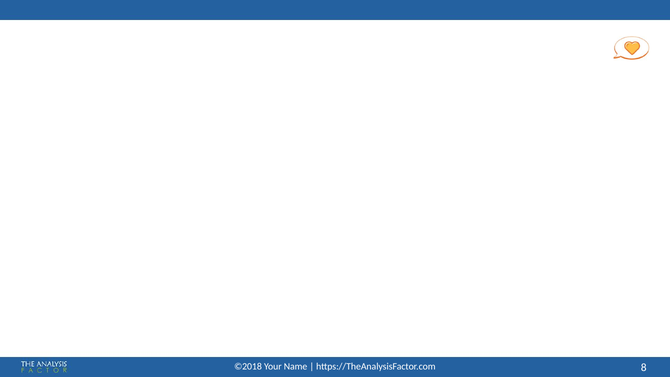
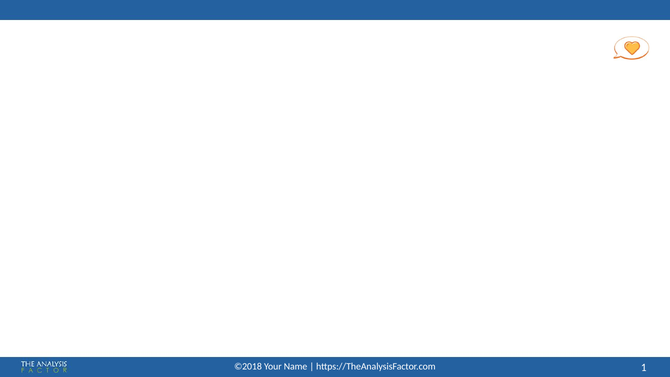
8: 8 -> 1
